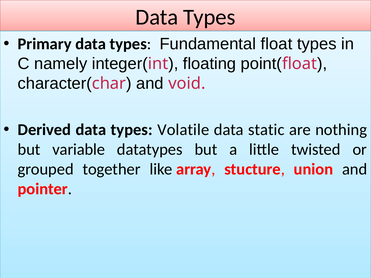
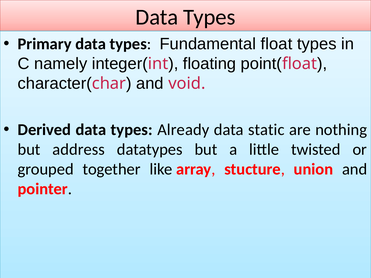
Volatile: Volatile -> Already
variable: variable -> address
